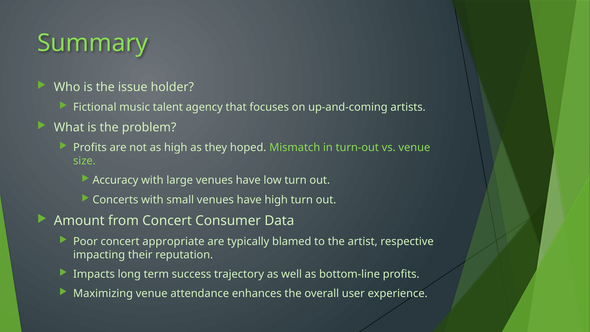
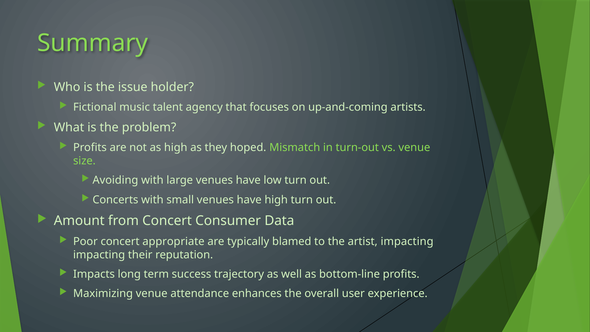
Accuracy: Accuracy -> Avoiding
artist respective: respective -> impacting
